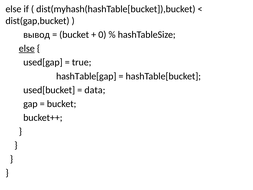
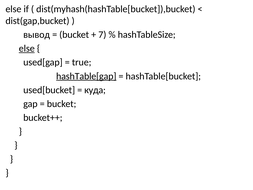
0: 0 -> 7
hashTable[gap underline: none -> present
data: data -> куда
